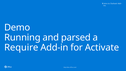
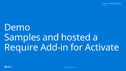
Running: Running -> Samples
parsed: parsed -> hosted
